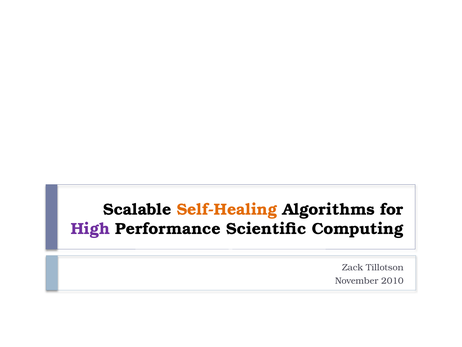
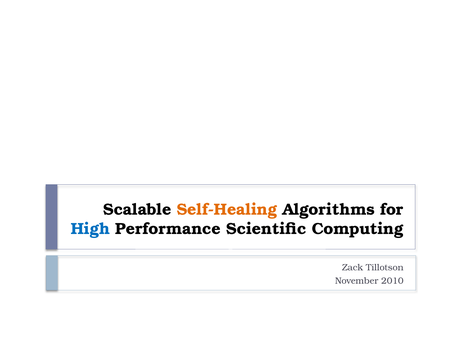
High colour: purple -> blue
